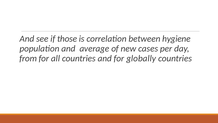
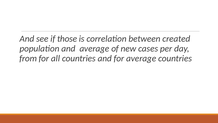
hygiene: hygiene -> created
for globally: globally -> average
